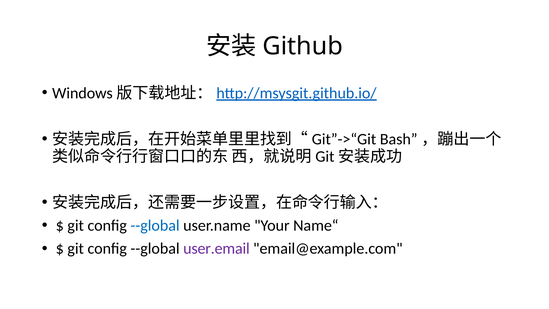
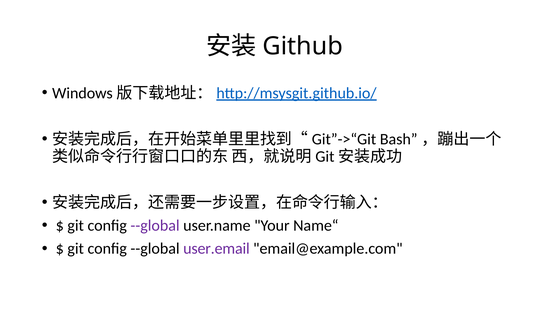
--global at (155, 226) colour: blue -> purple
